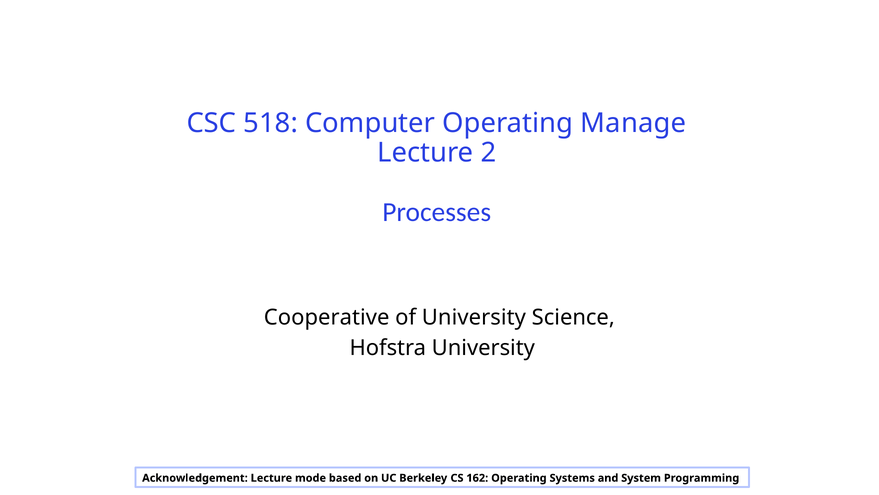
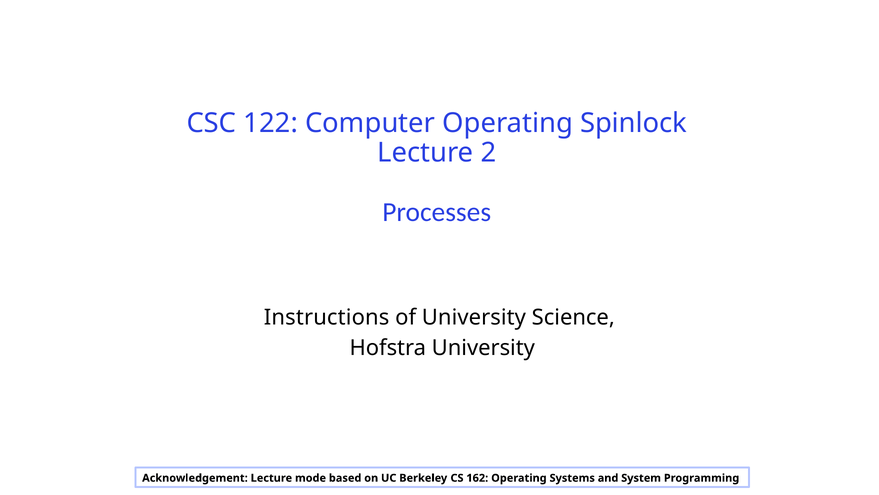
518: 518 -> 122
Manage: Manage -> Spinlock
Cooperative: Cooperative -> Instructions
